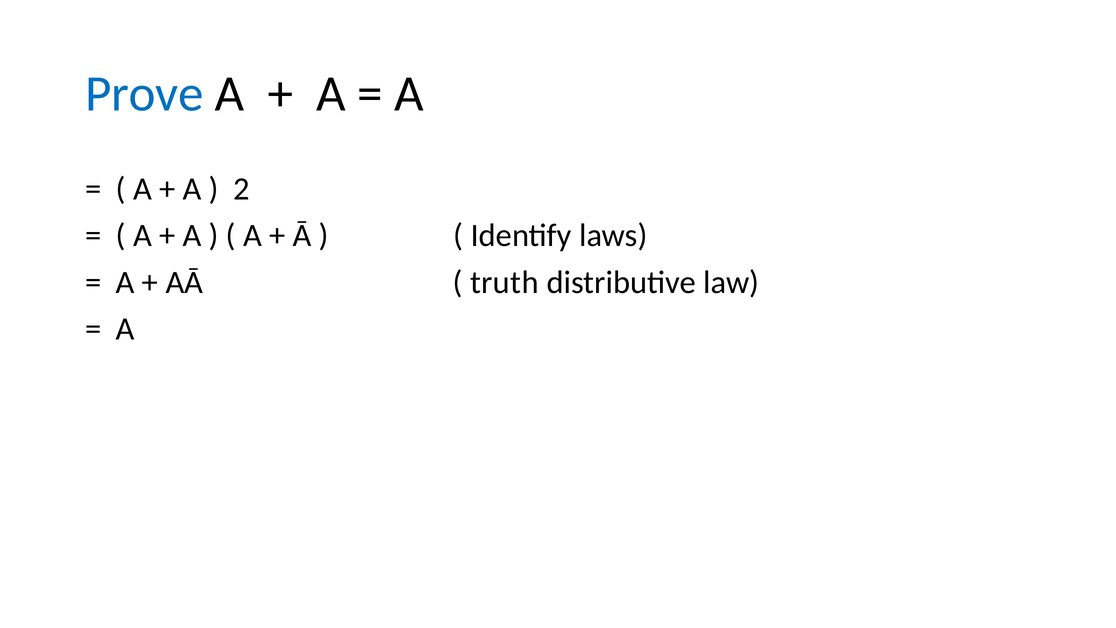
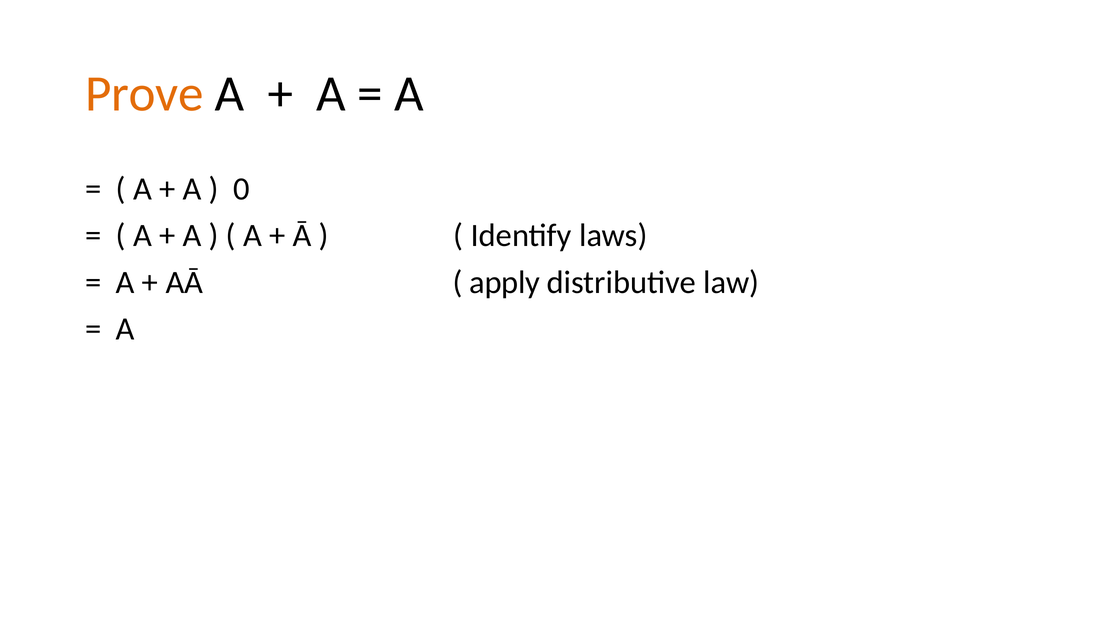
Prove colour: blue -> orange
2: 2 -> 0
truth: truth -> apply
